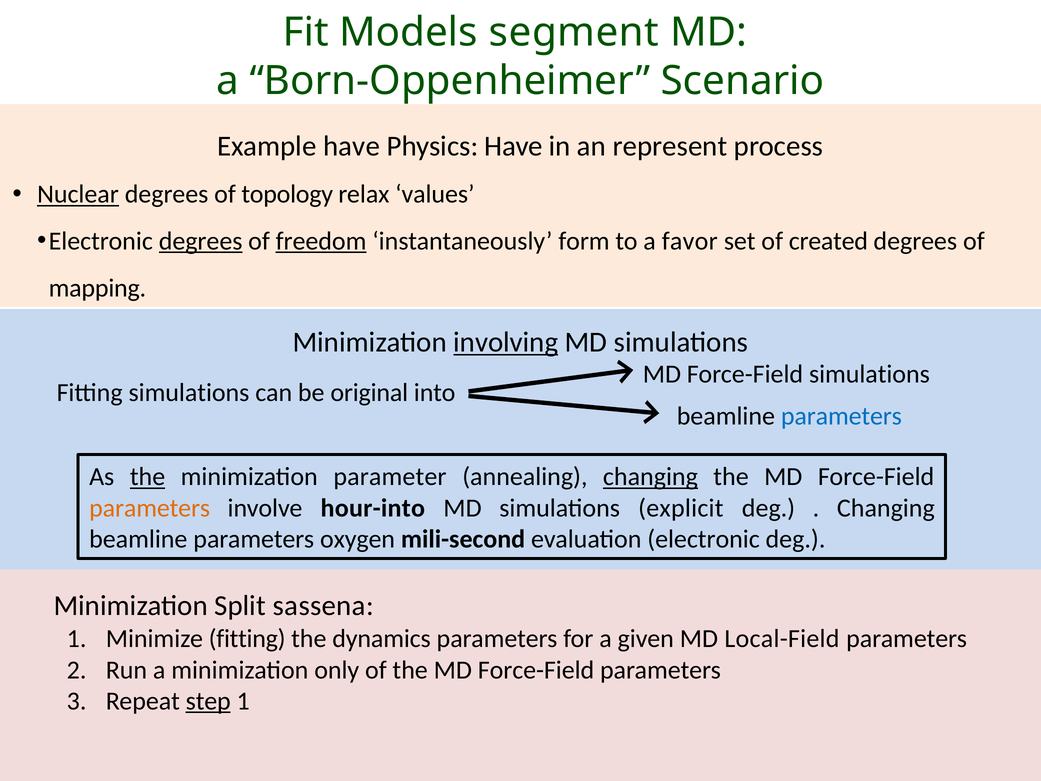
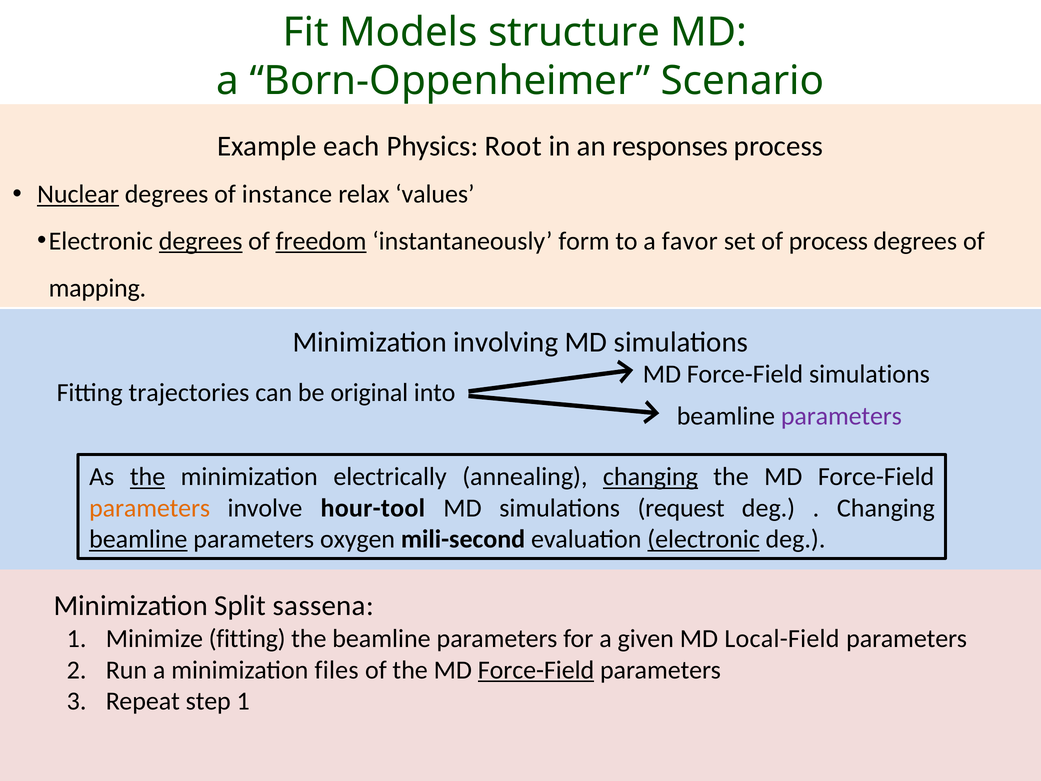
segment: segment -> structure
Example have: have -> each
Physics Have: Have -> Root
represent: represent -> responses
topology: topology -> instance
of created: created -> process
involving underline: present -> none
Fitting simulations: simulations -> trajectories
parameters at (841, 416) colour: blue -> purple
parameter: parameter -> electrically
hour-into: hour-into -> hour-tool
explicit: explicit -> request
beamline at (138, 539) underline: none -> present
electronic at (704, 539) underline: none -> present
the dynamics: dynamics -> beamline
only: only -> files
Force-Field at (536, 670) underline: none -> present
step underline: present -> none
